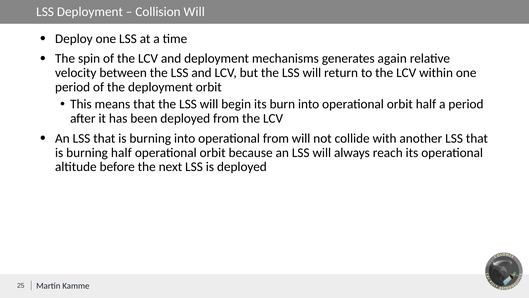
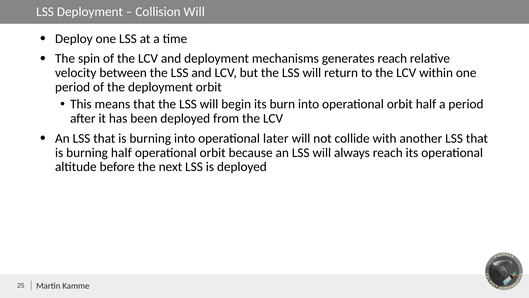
generates again: again -> reach
operational from: from -> later
